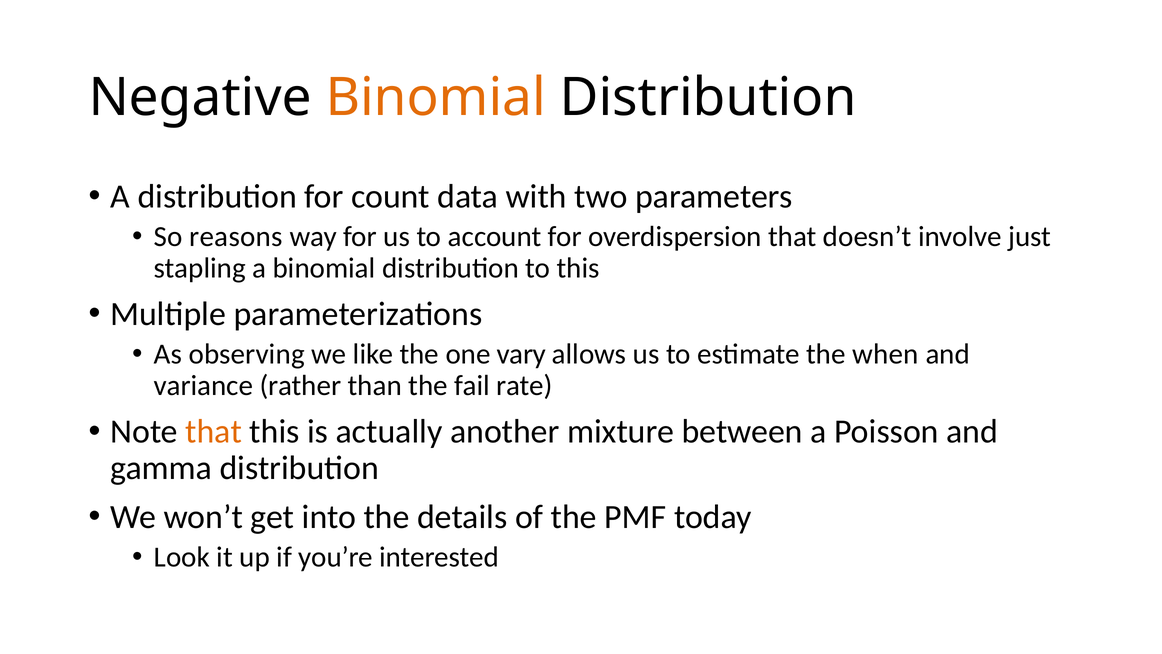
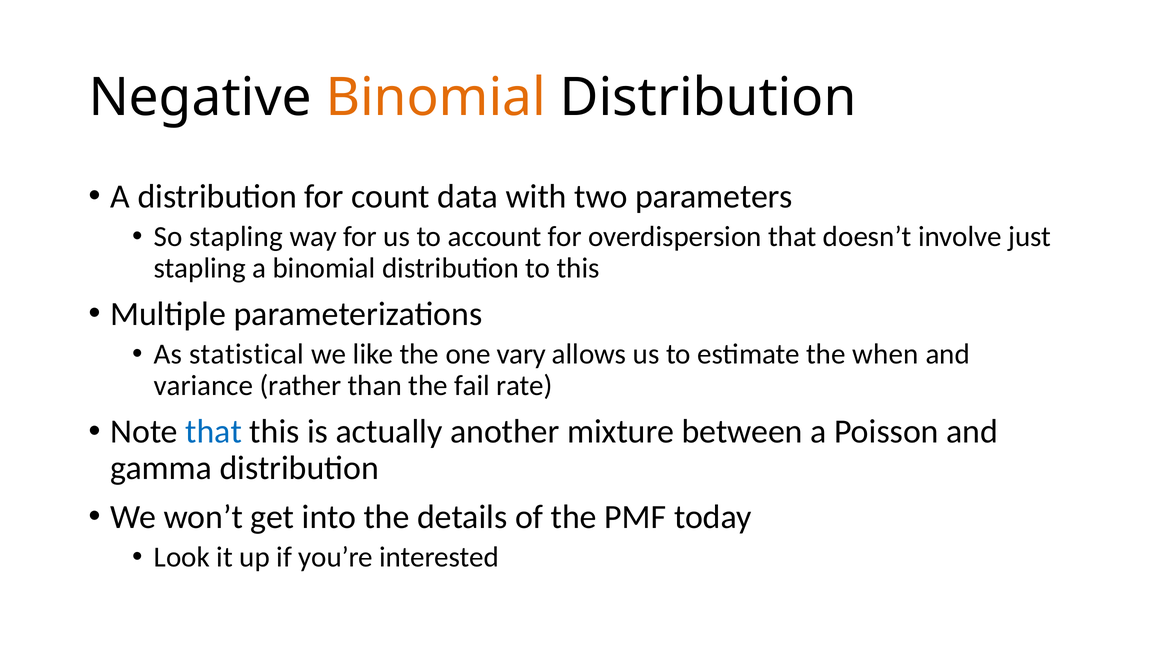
So reasons: reasons -> stapling
observing: observing -> statistical
that at (214, 431) colour: orange -> blue
